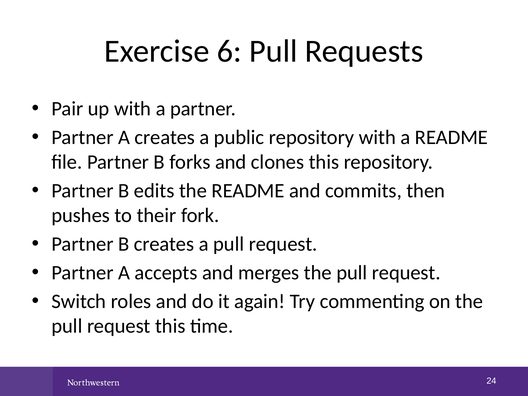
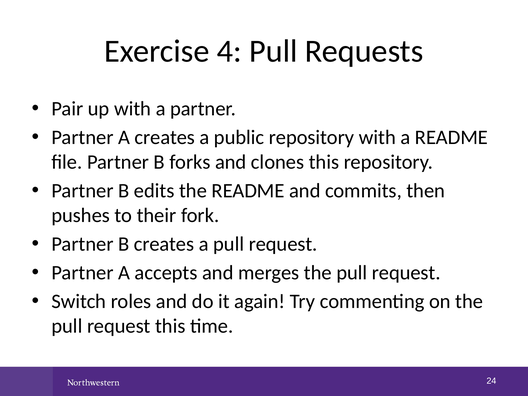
6: 6 -> 4
